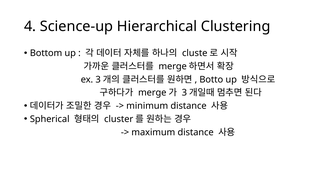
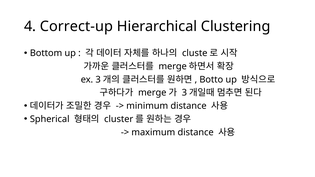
Science-up: Science-up -> Correct-up
